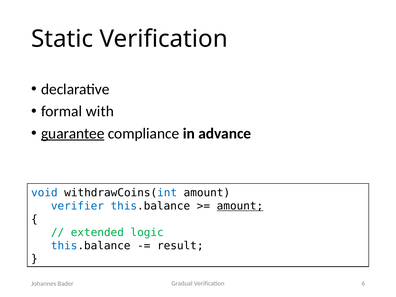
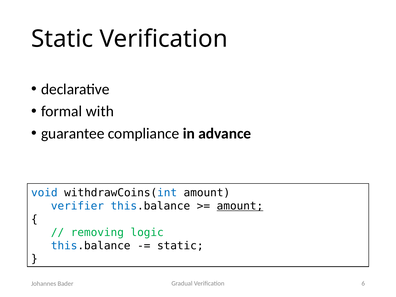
guarantee underline: present -> none
extended: extended -> removing
result at (180, 246): result -> static
